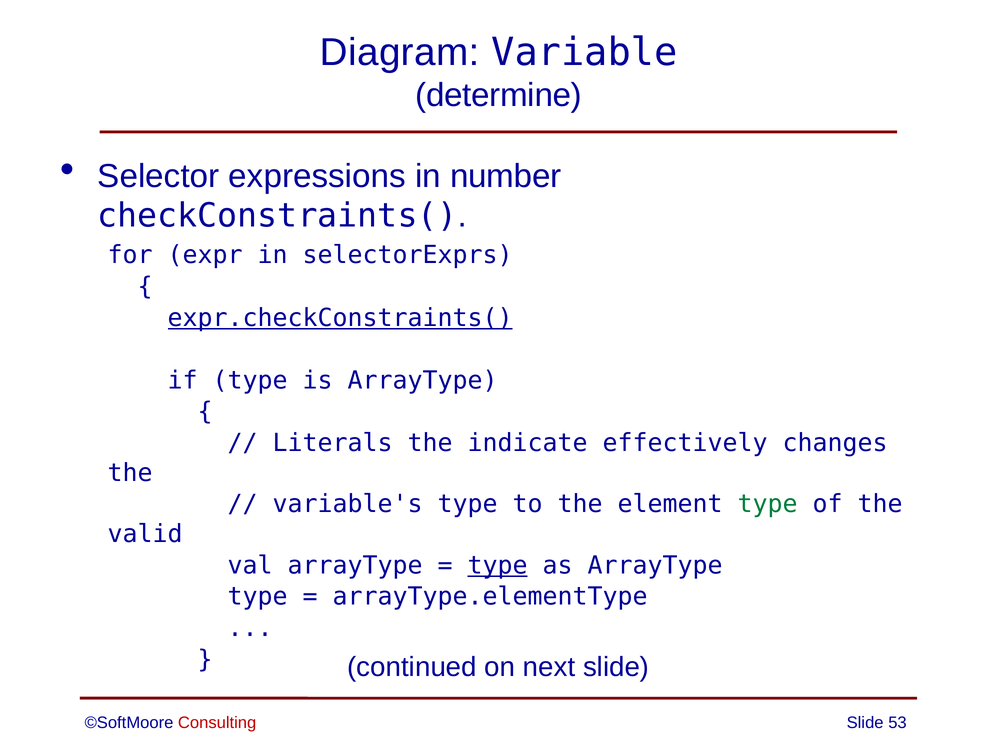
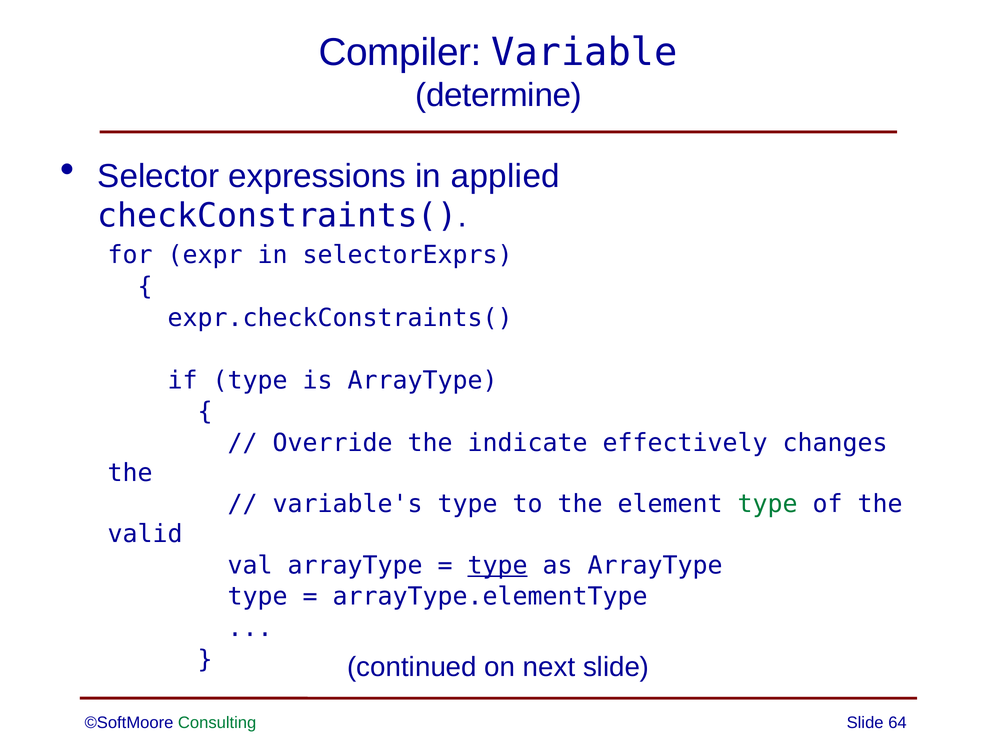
Diagram: Diagram -> Compiler
number: number -> applied
expr.checkConstraints( underline: present -> none
Literals: Literals -> Override
Consulting colour: red -> green
53: 53 -> 64
